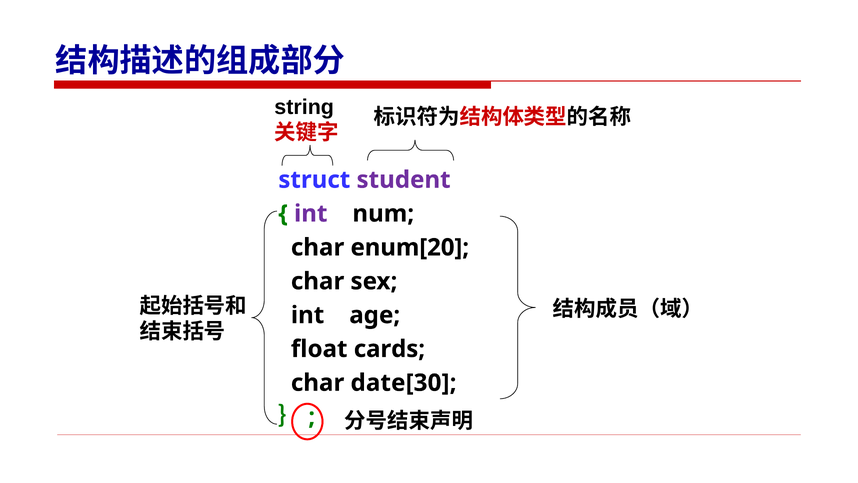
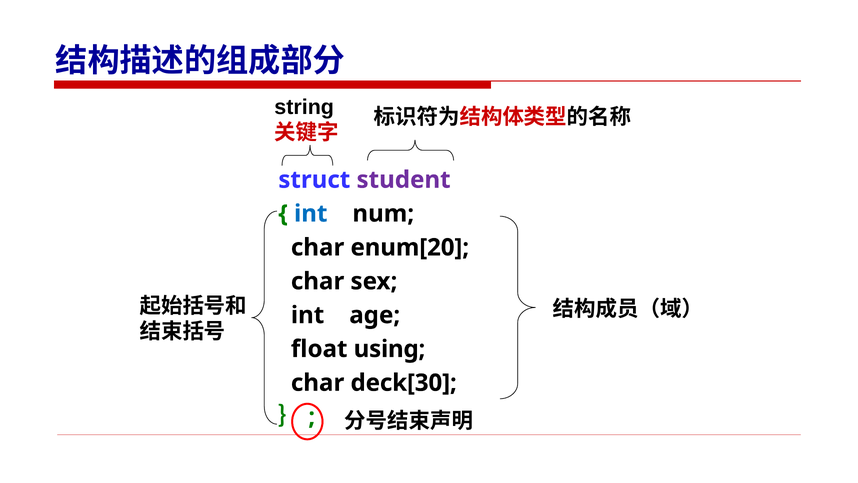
int at (311, 213) colour: purple -> blue
cards: cards -> using
date[30: date[30 -> deck[30
